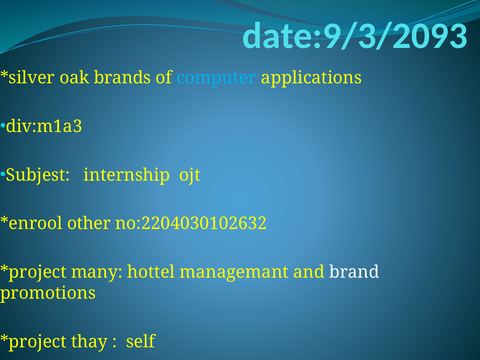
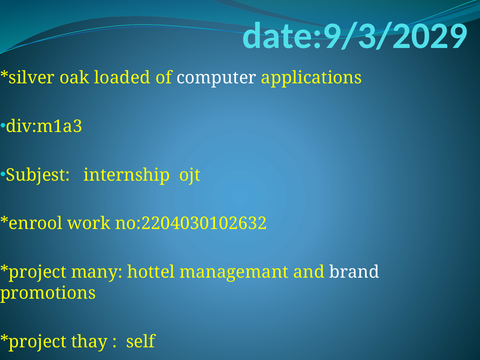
date:9/3/2093: date:9/3/2093 -> date:9/3/2029
brands: brands -> loaded
computer colour: light blue -> white
other: other -> work
